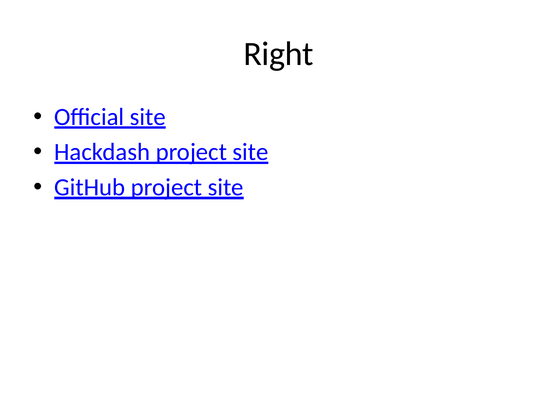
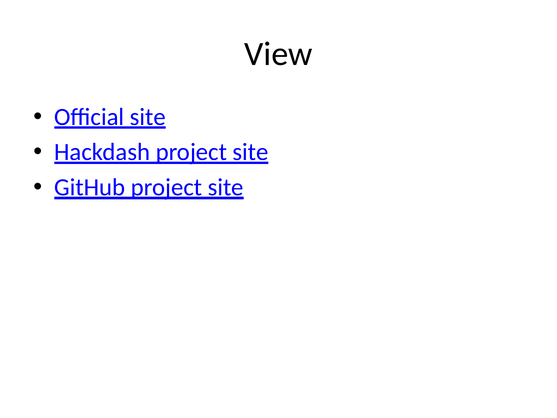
Right: Right -> View
